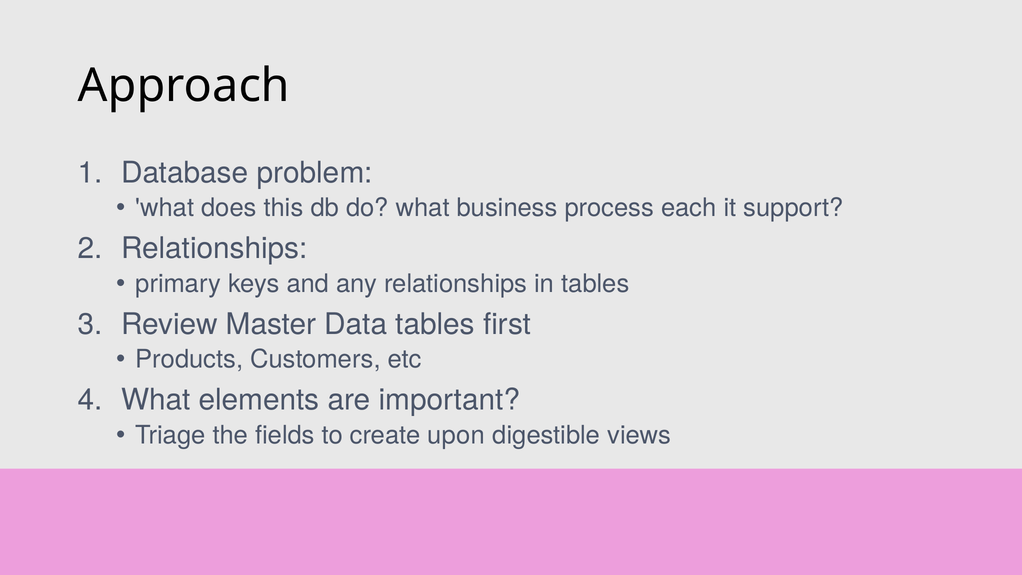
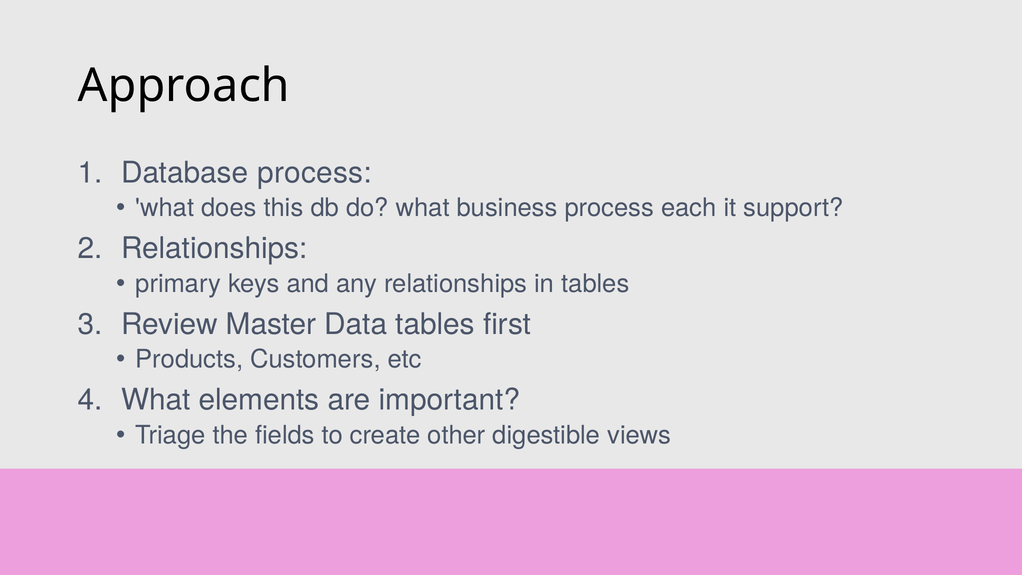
Database problem: problem -> process
upon: upon -> other
